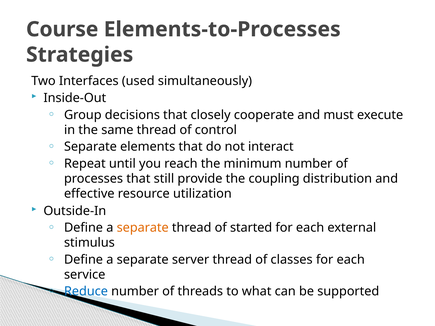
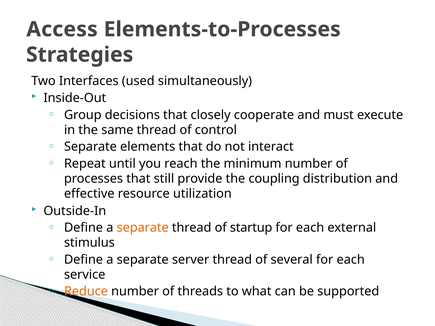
Course: Course -> Access
started: started -> startup
classes: classes -> several
Reduce colour: blue -> orange
